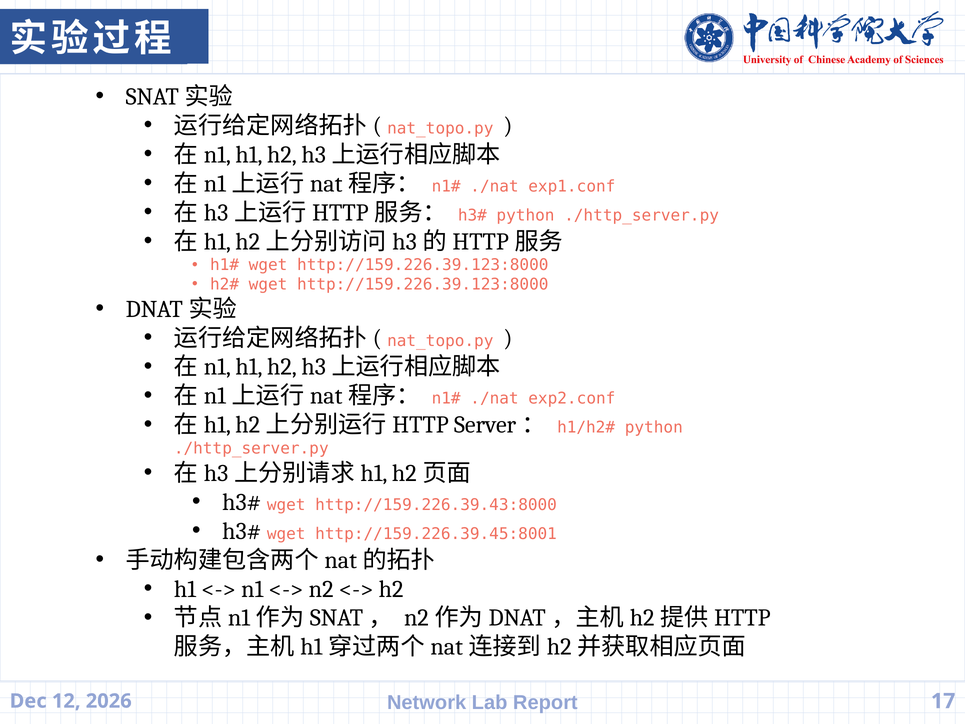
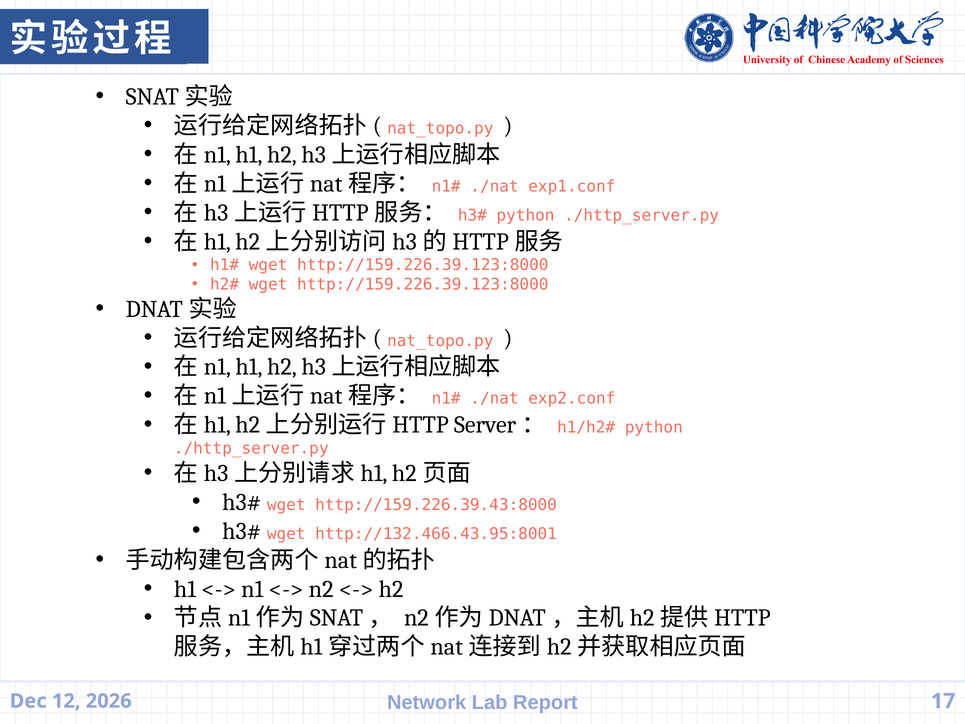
http://159.226.39.45:8001: http://159.226.39.45:8001 -> http://132.466.43.95:8001
